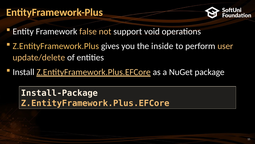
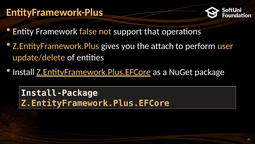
void: void -> that
inside: inside -> attach
